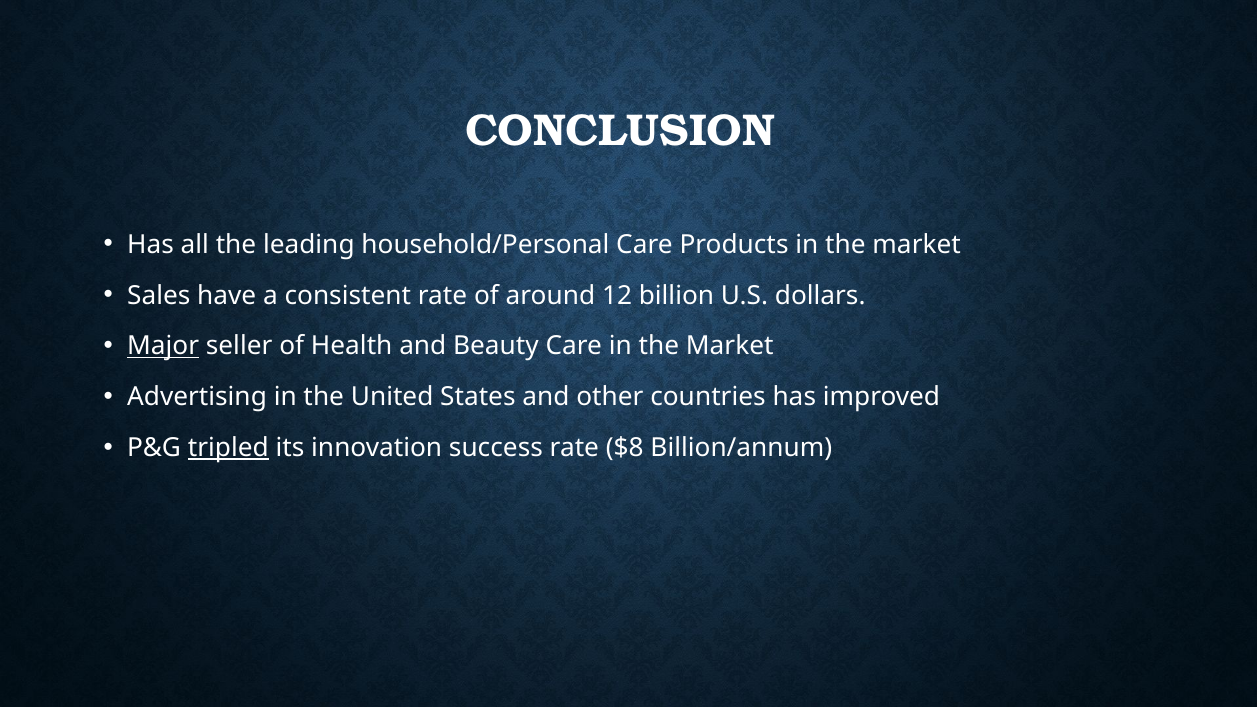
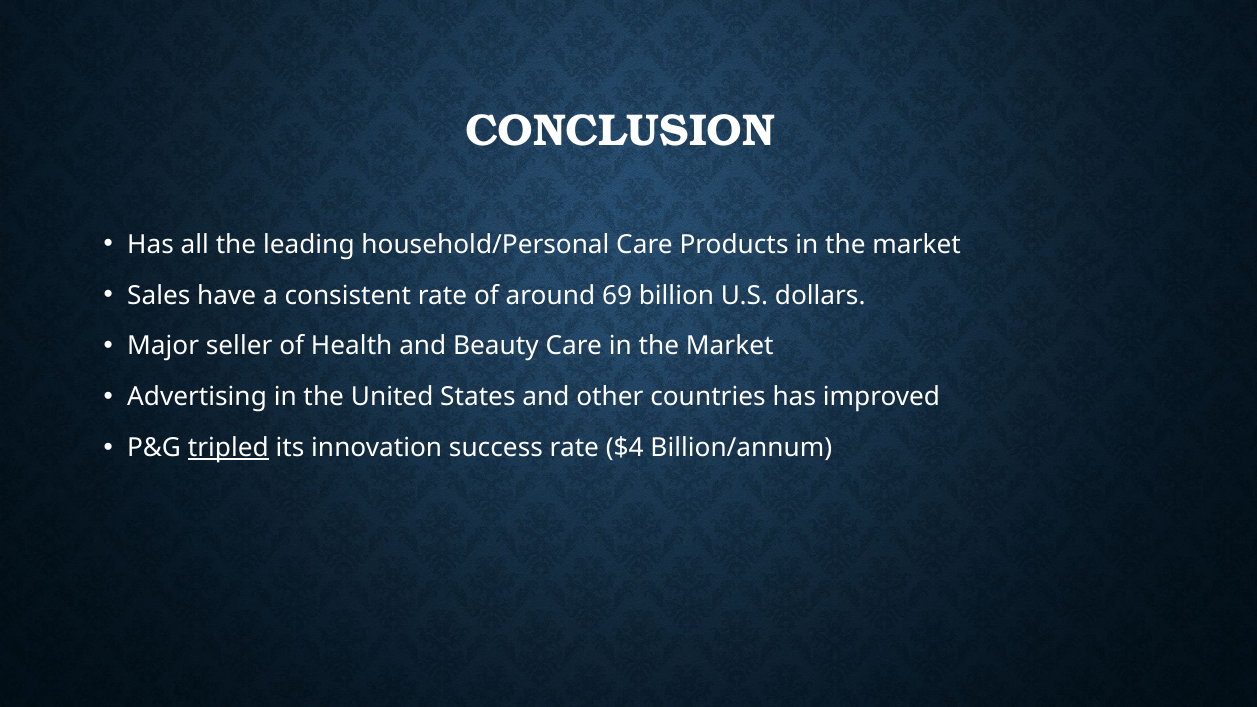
12: 12 -> 69
Major underline: present -> none
$8: $8 -> $4
